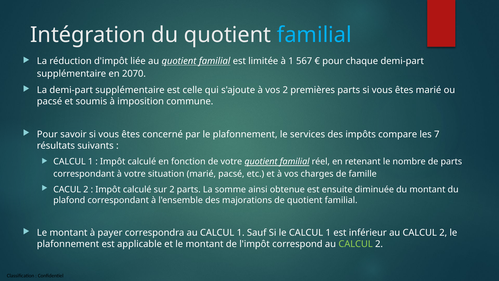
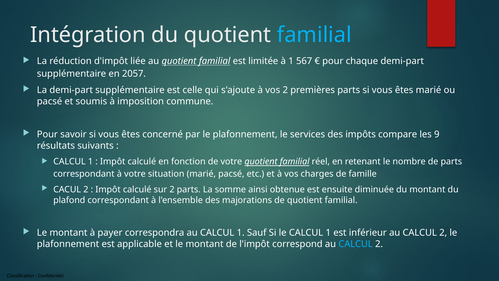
2070: 2070 -> 2057
7: 7 -> 9
CALCUL at (356, 244) colour: light green -> light blue
